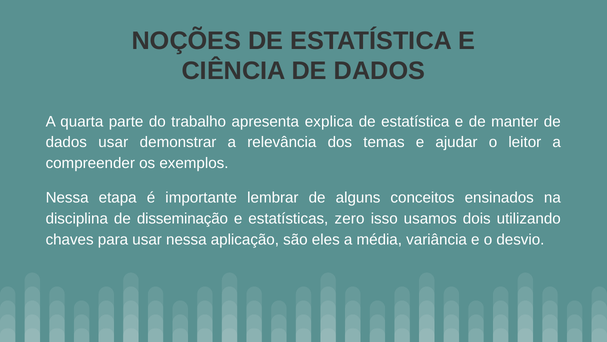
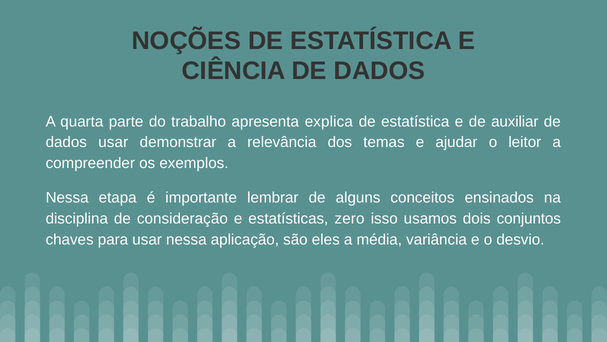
manter: manter -> auxiliar
disseminação: disseminação -> consideração
utilizando: utilizando -> conjuntos
